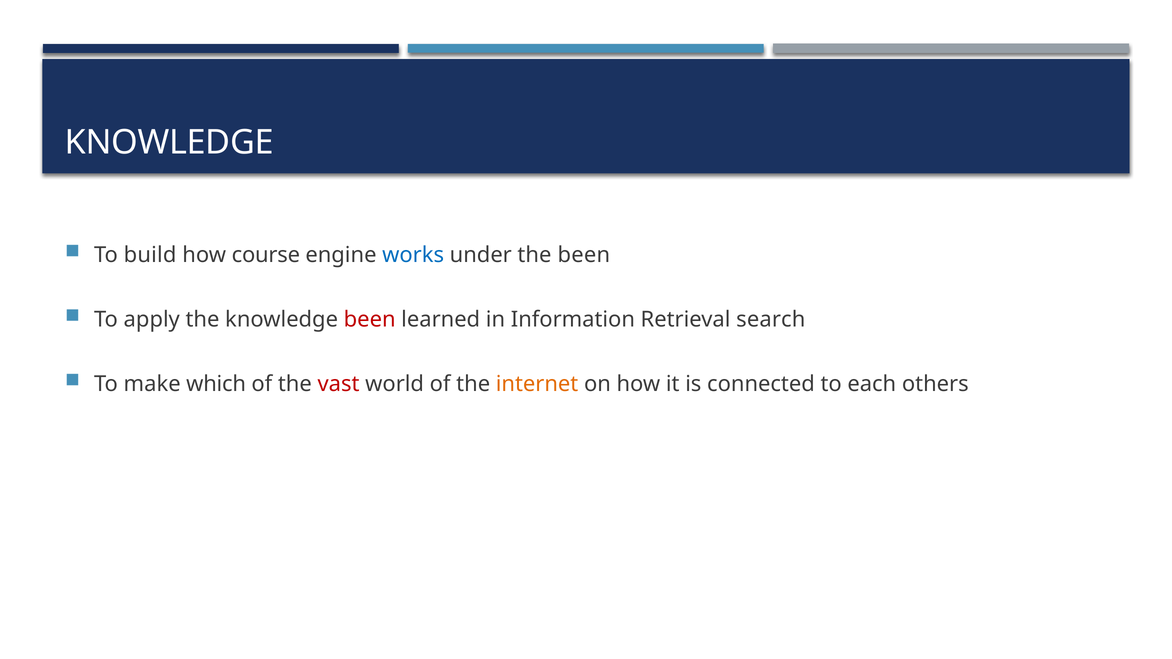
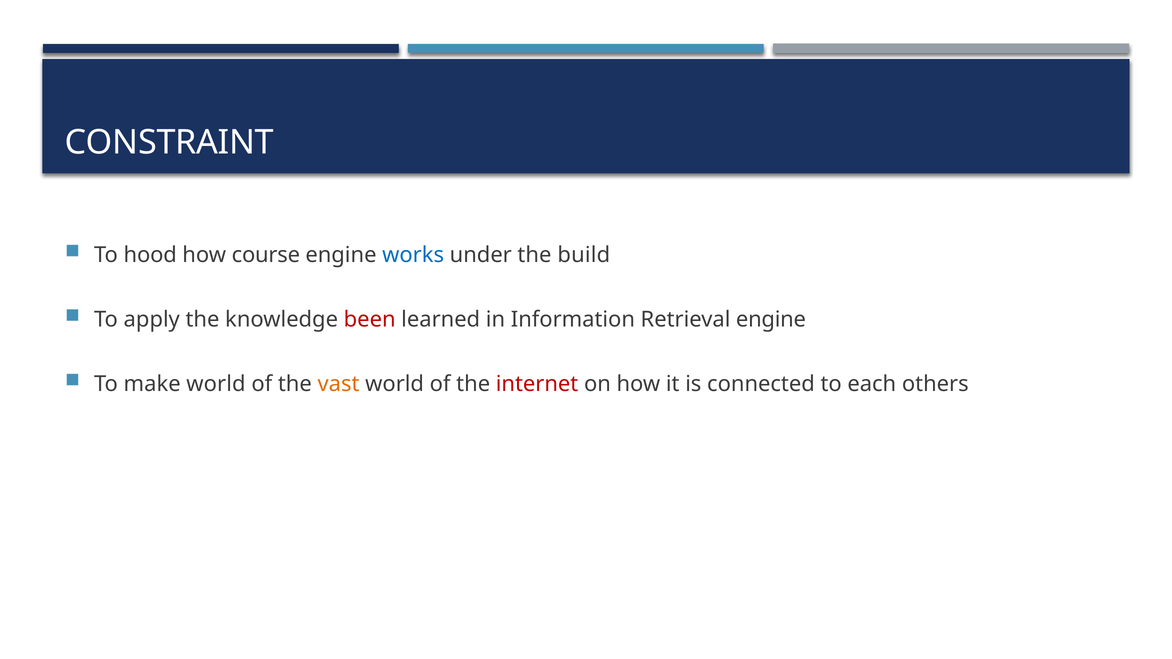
KNOWLEDGE at (169, 142): KNOWLEDGE -> CONSTRAINT
build: build -> hood
the been: been -> build
Retrieval search: search -> engine
make which: which -> world
vast colour: red -> orange
internet colour: orange -> red
